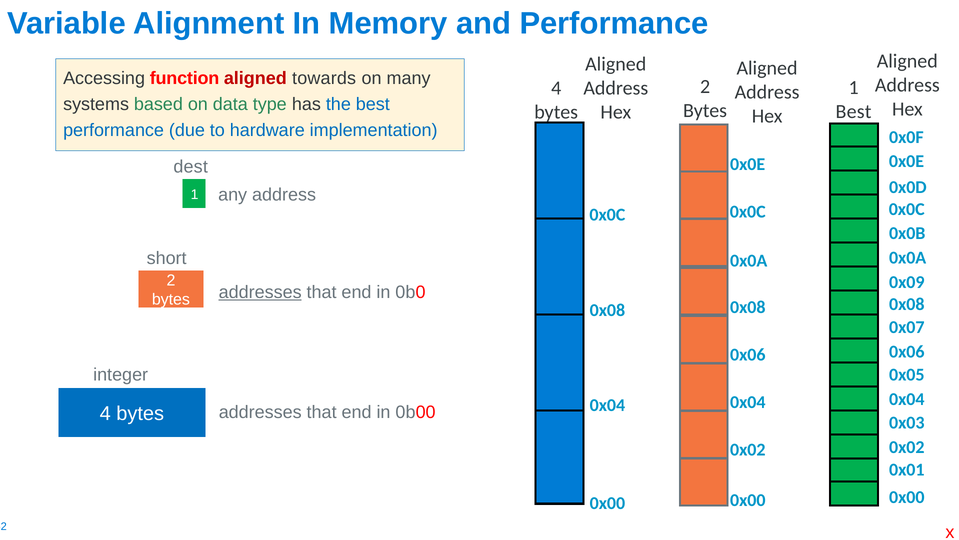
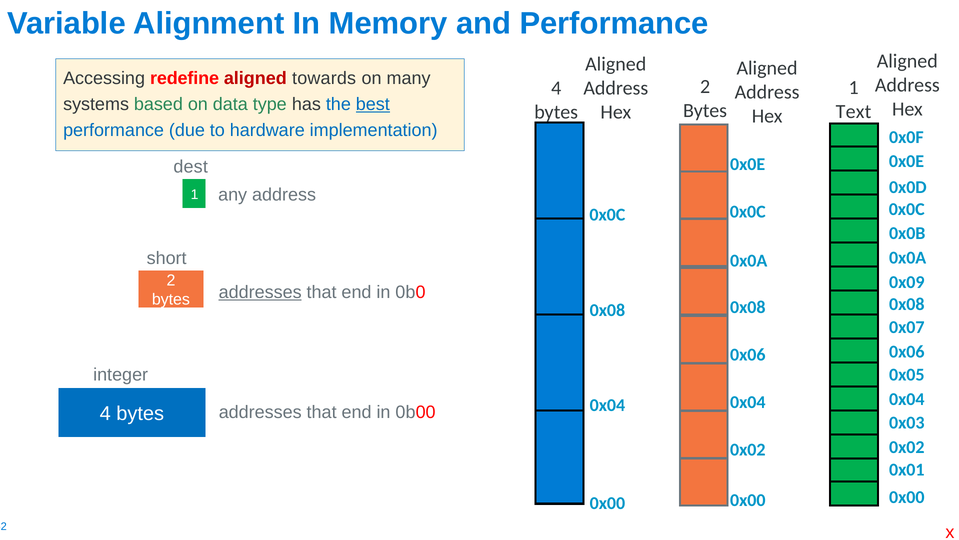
function: function -> redefine
best at (373, 104) underline: none -> present
Best at (854, 112): Best -> Text
